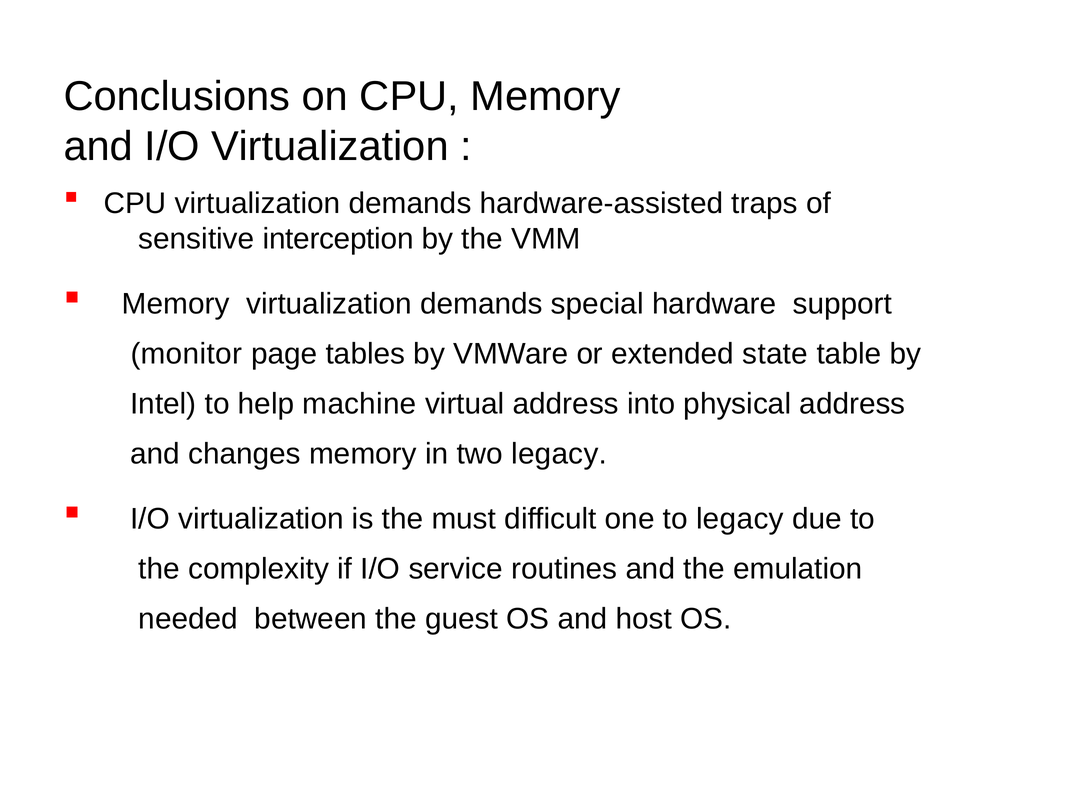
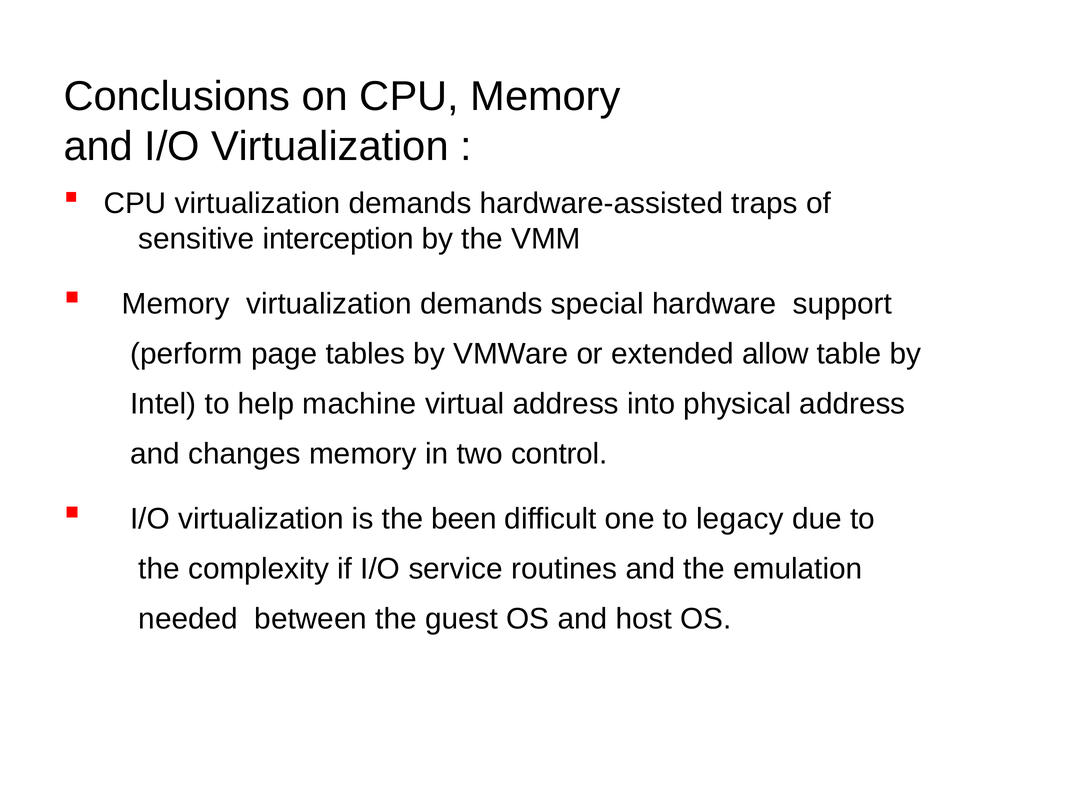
monitor: monitor -> perform
state: state -> allow
two legacy: legacy -> control
must: must -> been
